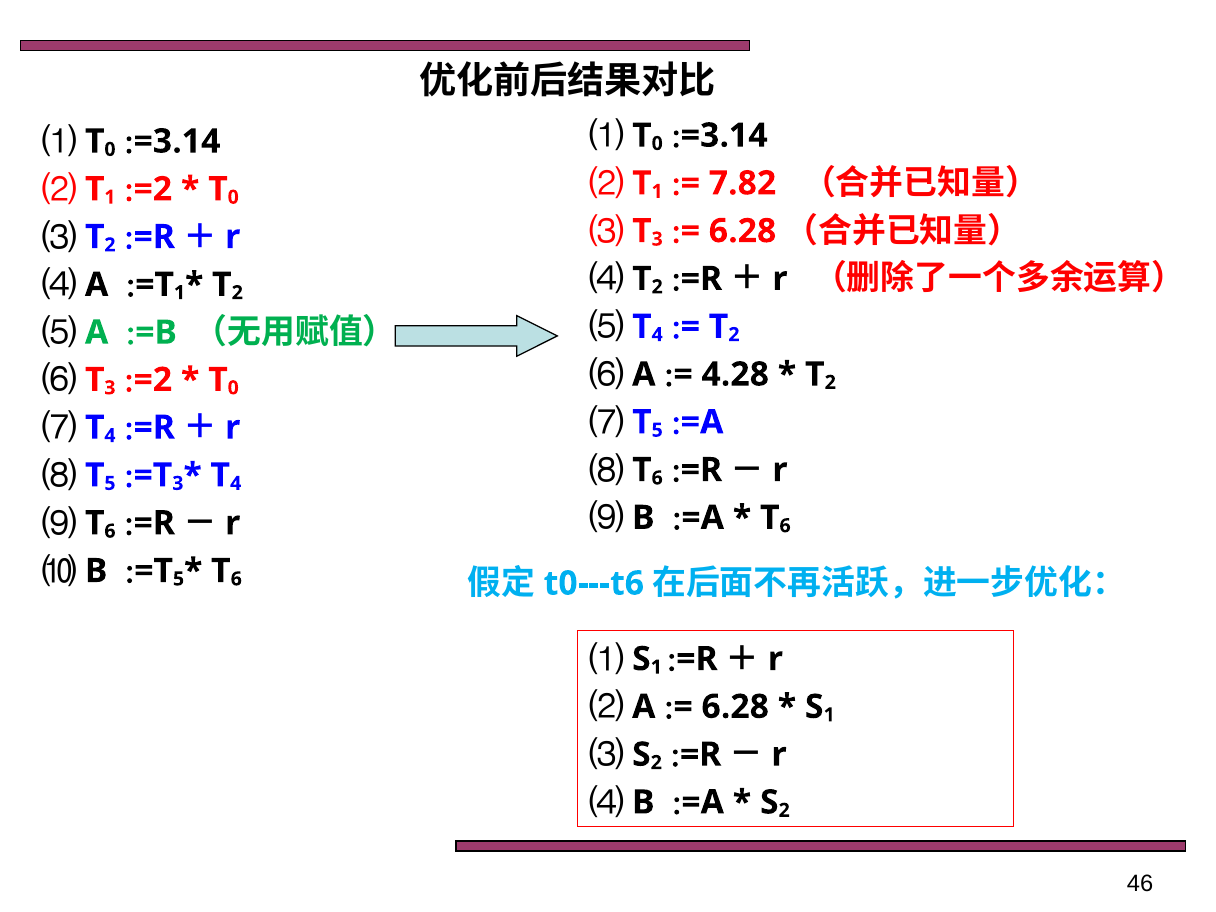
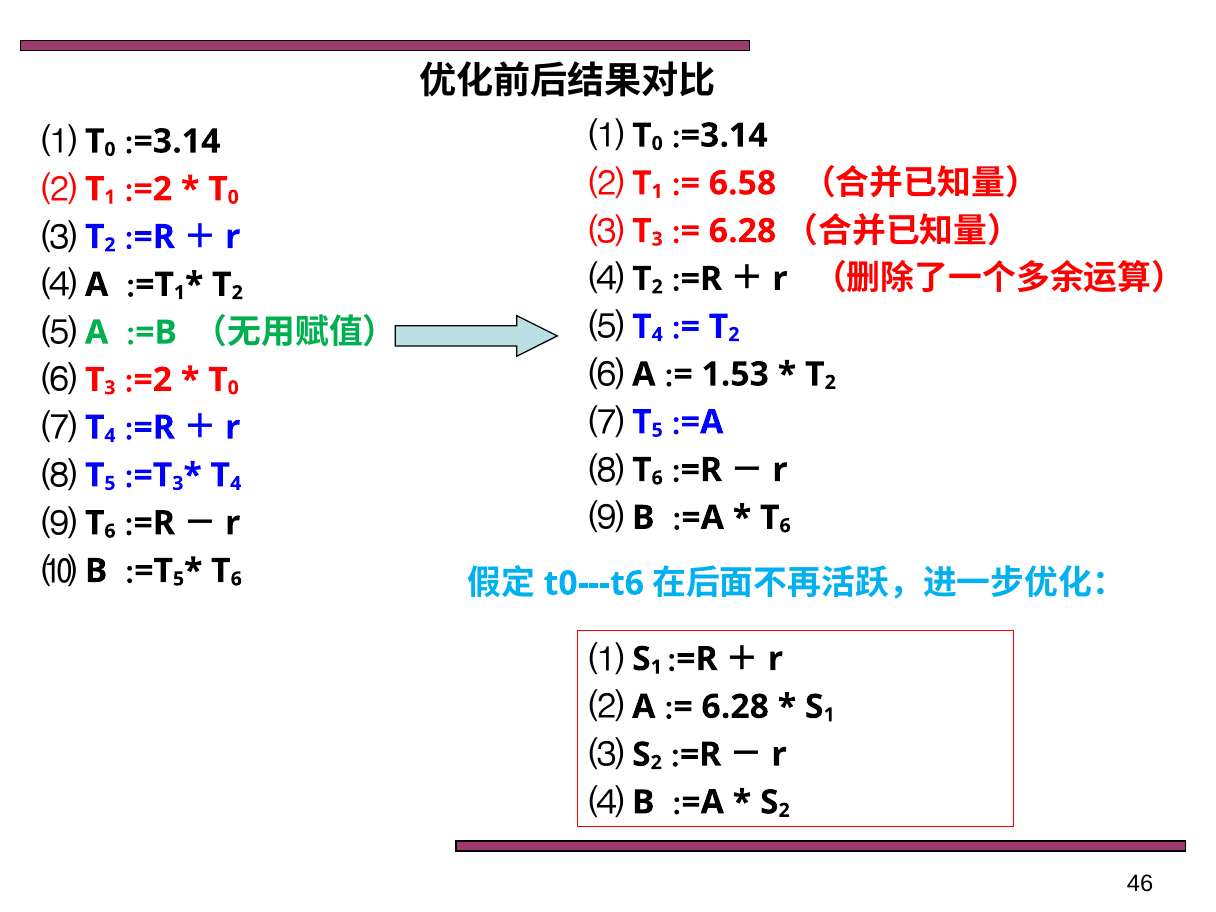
7.82: 7.82 -> 6.58
4.28: 4.28 -> 1.53
